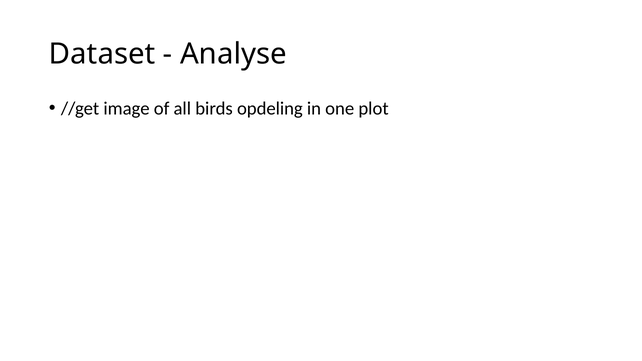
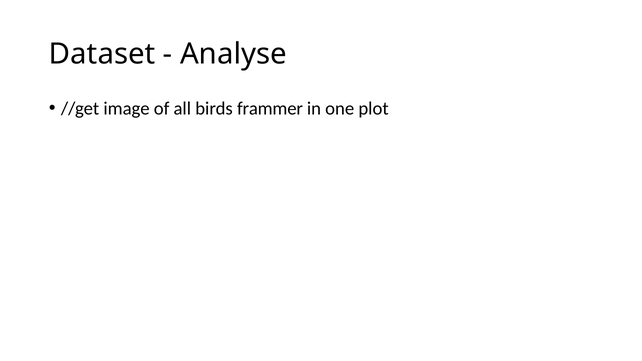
opdeling: opdeling -> frammer
